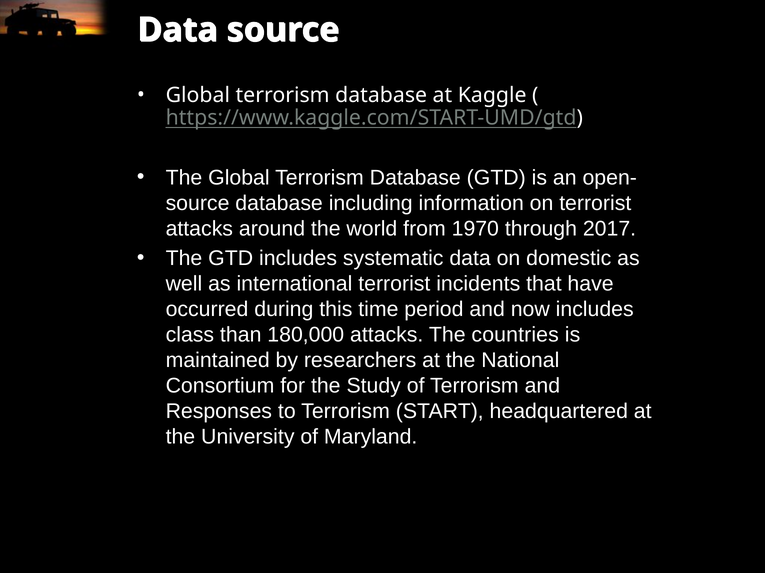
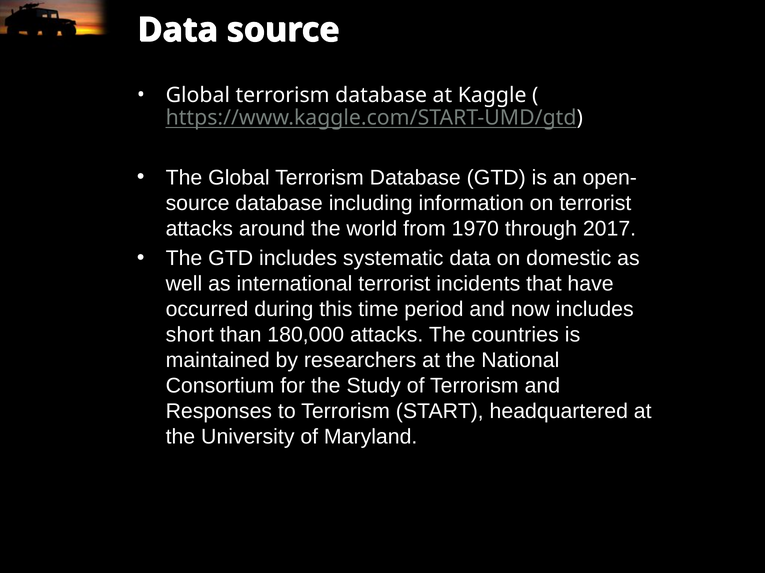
class: class -> short
